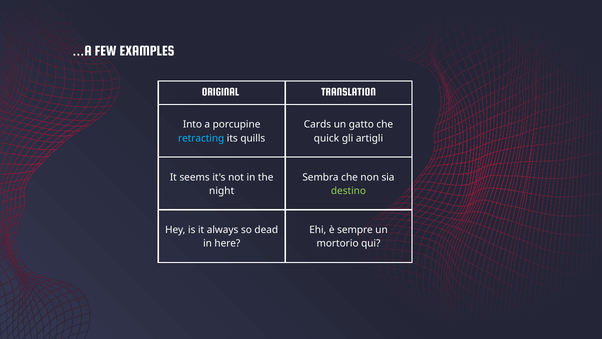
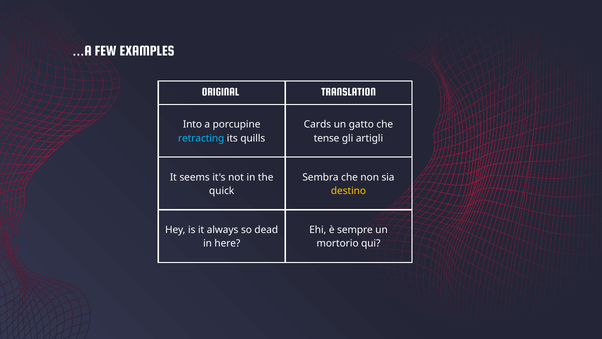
quick: quick -> tense
night: night -> quick
destino colour: light green -> yellow
